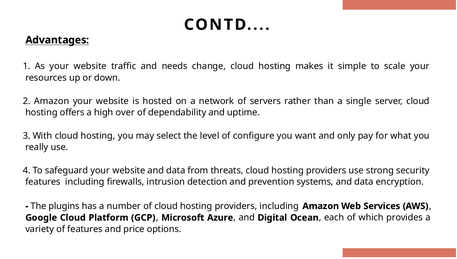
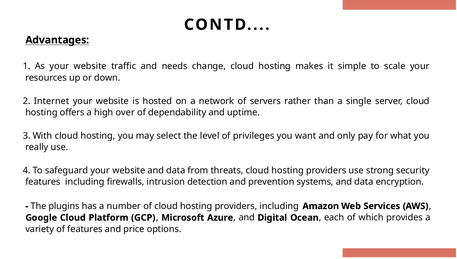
Amazon at (52, 101): Amazon -> Internet
conﬁgure: conﬁgure -> privileges
